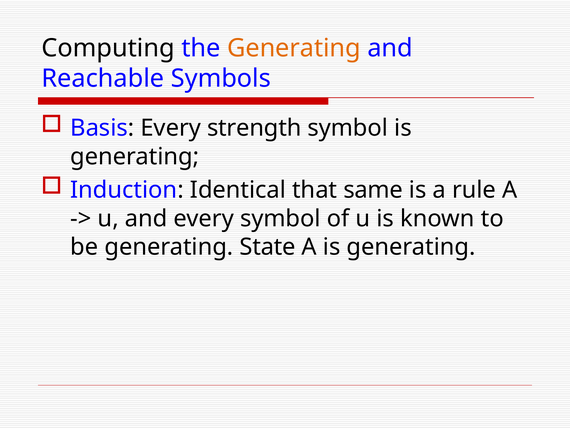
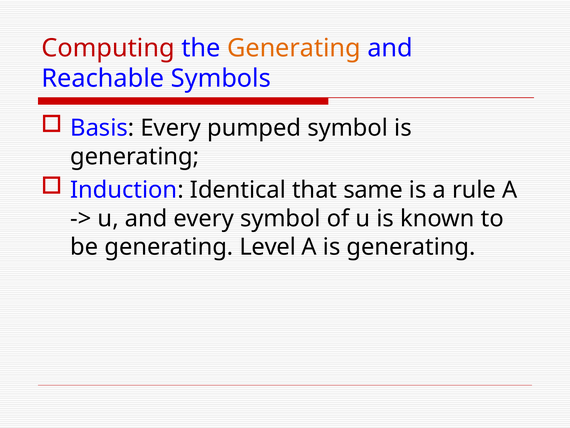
Computing colour: black -> red
strength: strength -> pumped
State: State -> Level
